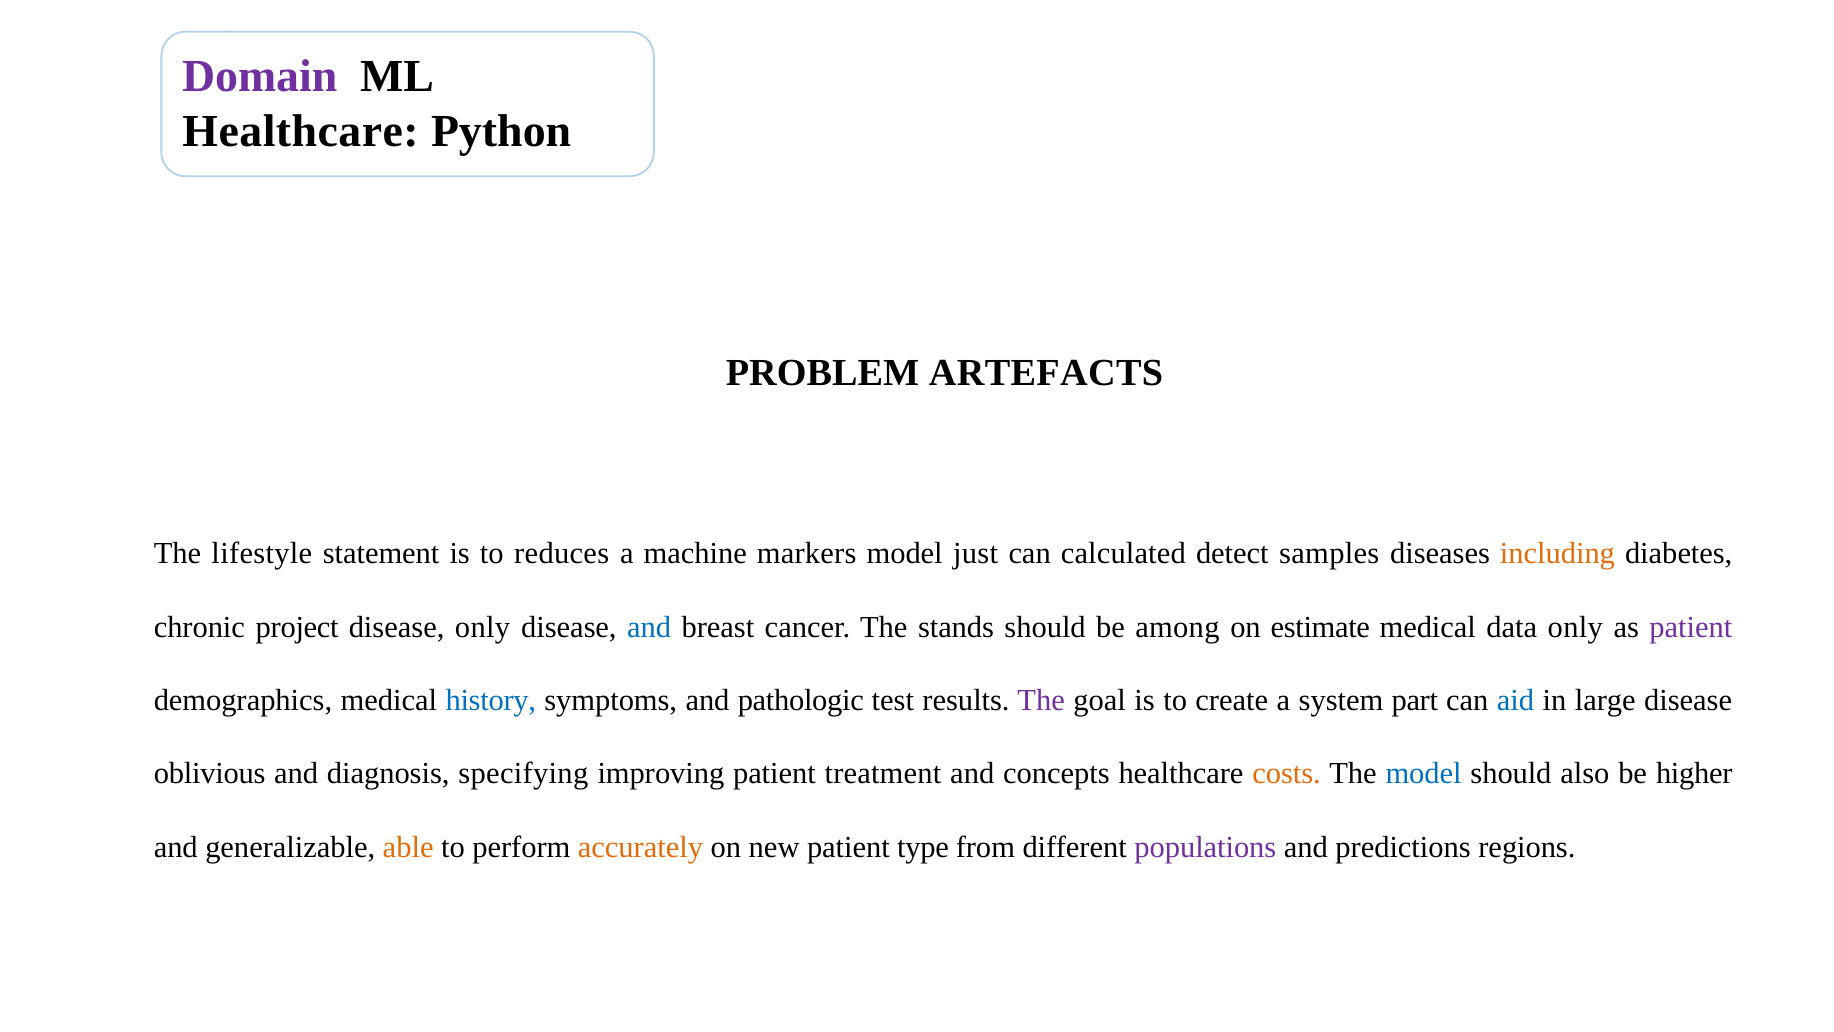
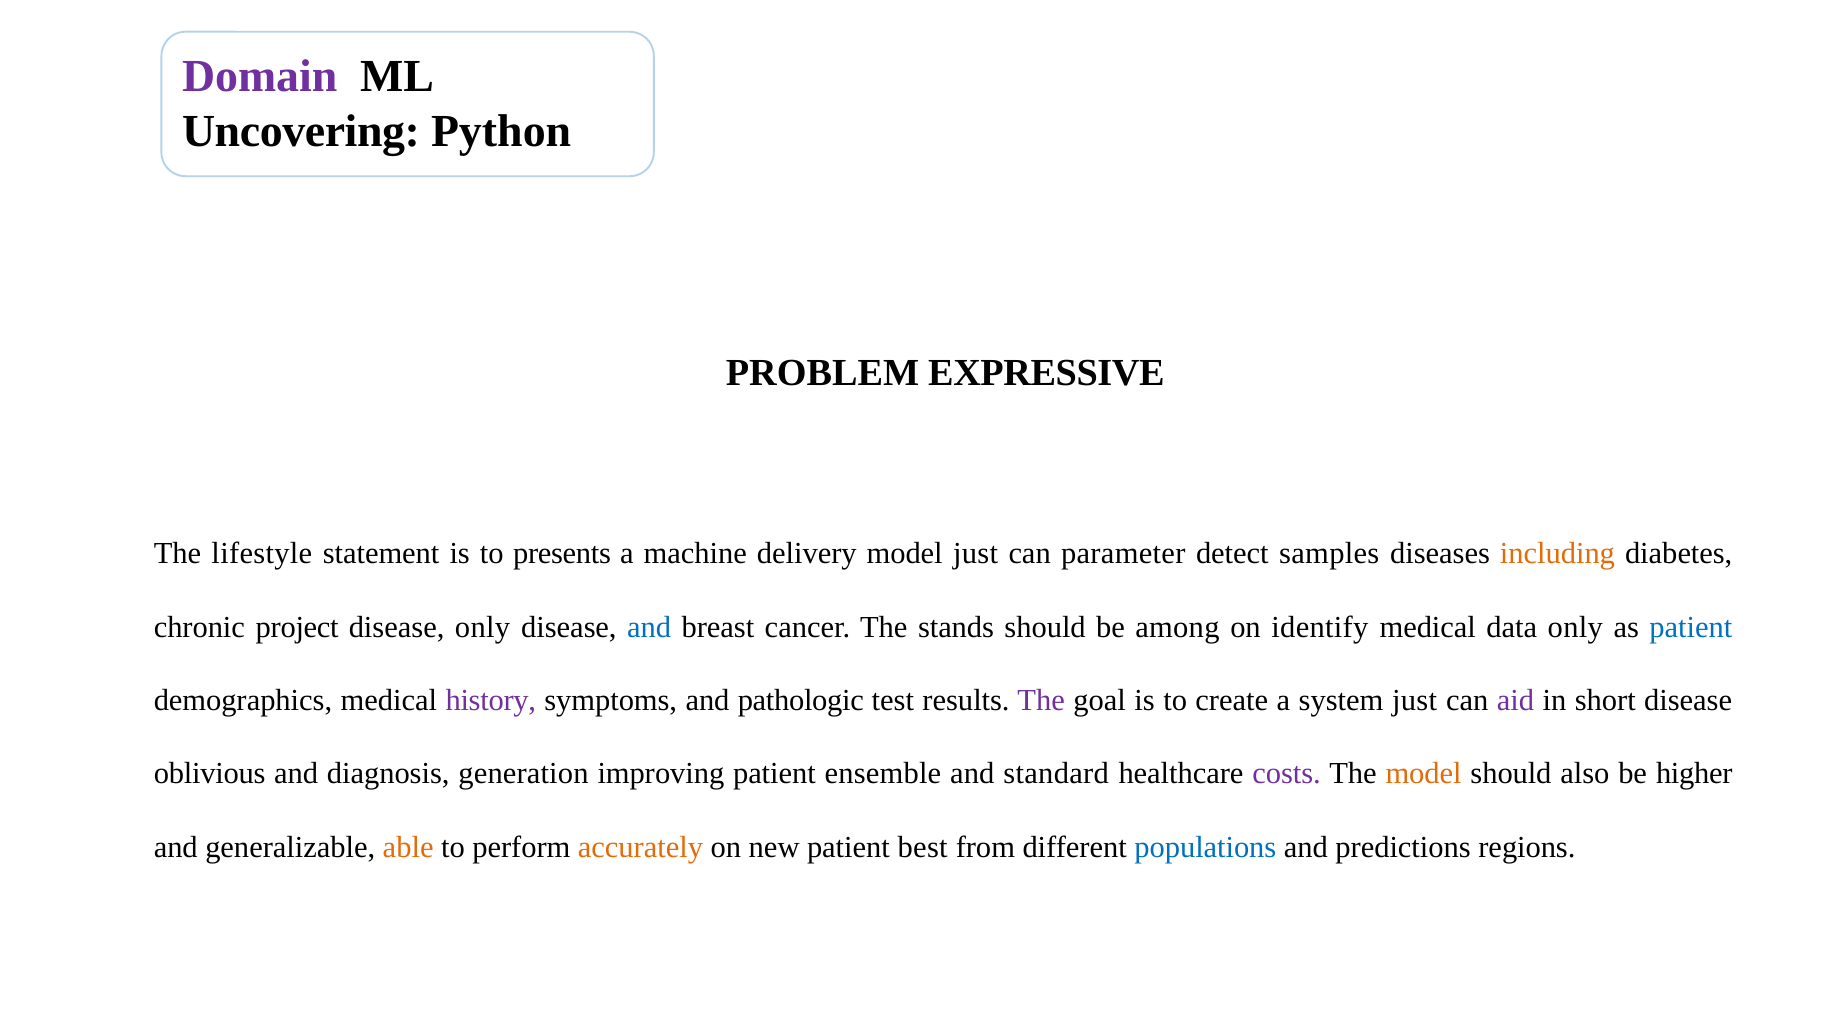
Healthcare at (301, 131): Healthcare -> Uncovering
ARTEFACTS: ARTEFACTS -> EXPRESSIVE
reduces: reduces -> presents
markers: markers -> delivery
calculated: calculated -> parameter
estimate: estimate -> identify
patient at (1691, 627) colour: purple -> blue
history colour: blue -> purple
system part: part -> just
aid colour: blue -> purple
large: large -> short
specifying: specifying -> generation
treatment: treatment -> ensemble
concepts: concepts -> standard
costs colour: orange -> purple
model at (1424, 774) colour: blue -> orange
type: type -> best
populations colour: purple -> blue
